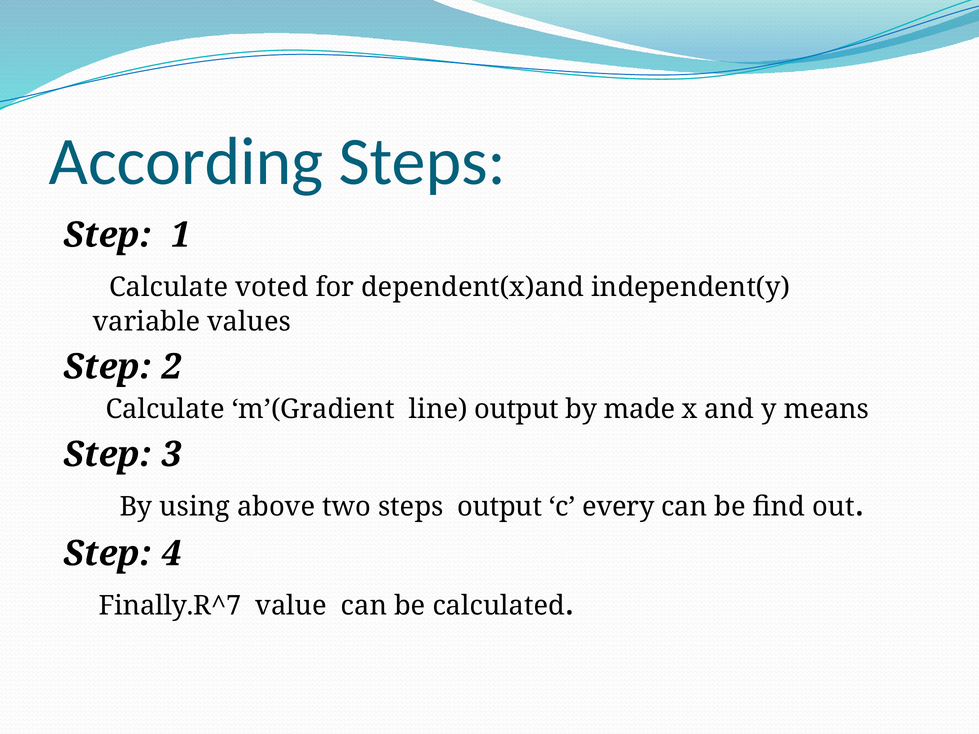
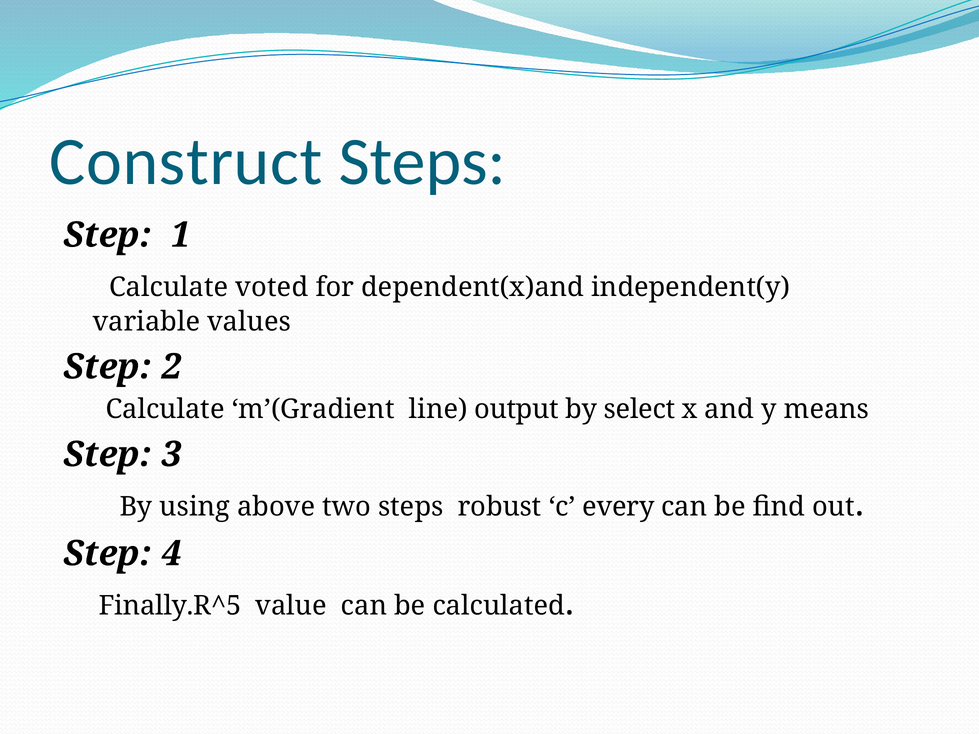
According: According -> Construct
made: made -> select
steps output: output -> robust
Finally.R^7: Finally.R^7 -> Finally.R^5
